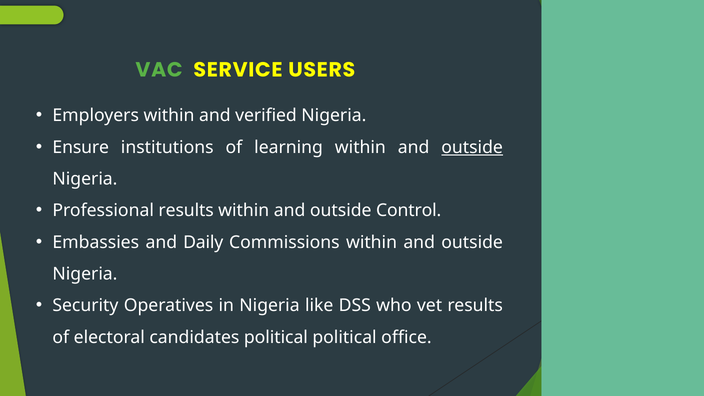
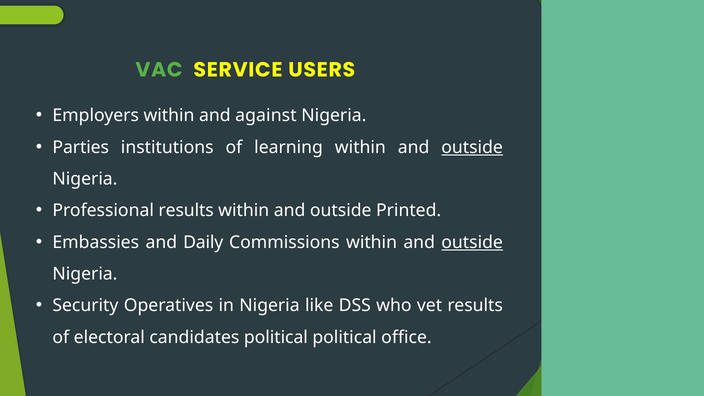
verified: verified -> against
Ensure: Ensure -> Parties
Control: Control -> Printed
outside at (472, 242) underline: none -> present
